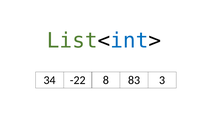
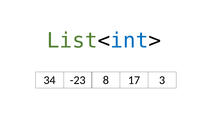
-22: -22 -> -23
83: 83 -> 17
